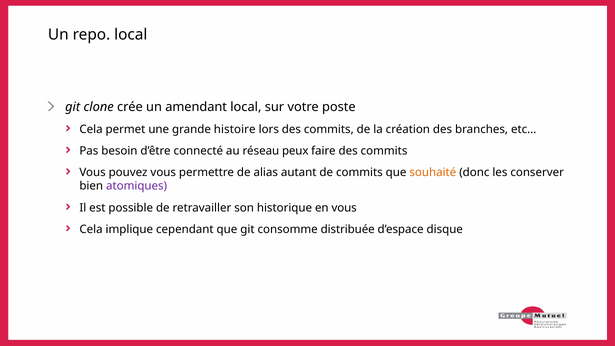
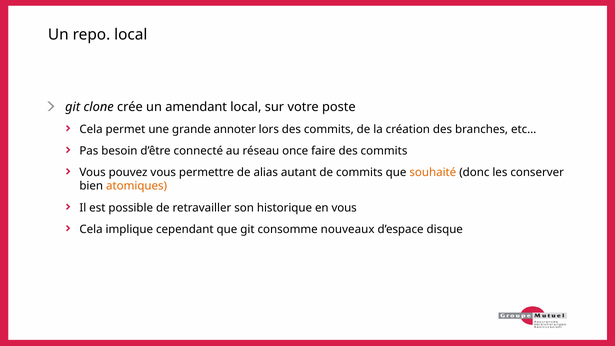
histoire: histoire -> annoter
peux: peux -> once
atomiques colour: purple -> orange
distribuée: distribuée -> nouveaux
